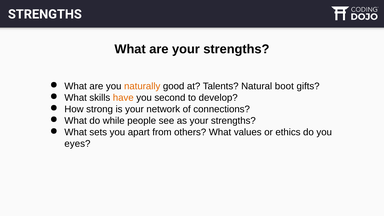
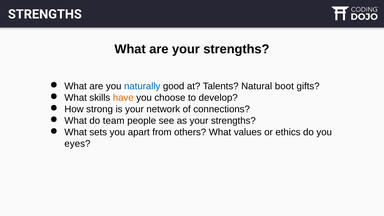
naturally colour: orange -> blue
second: second -> choose
while: while -> team
